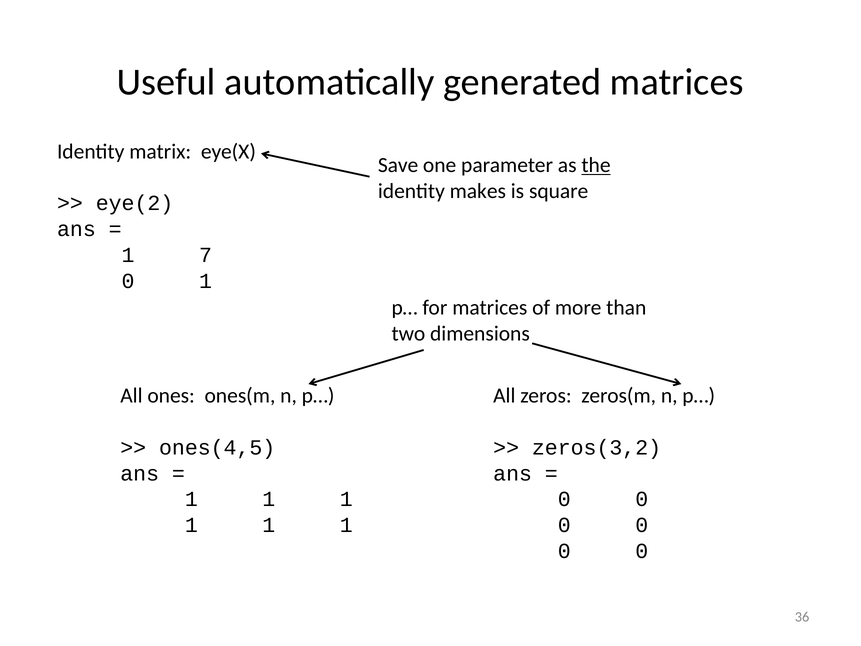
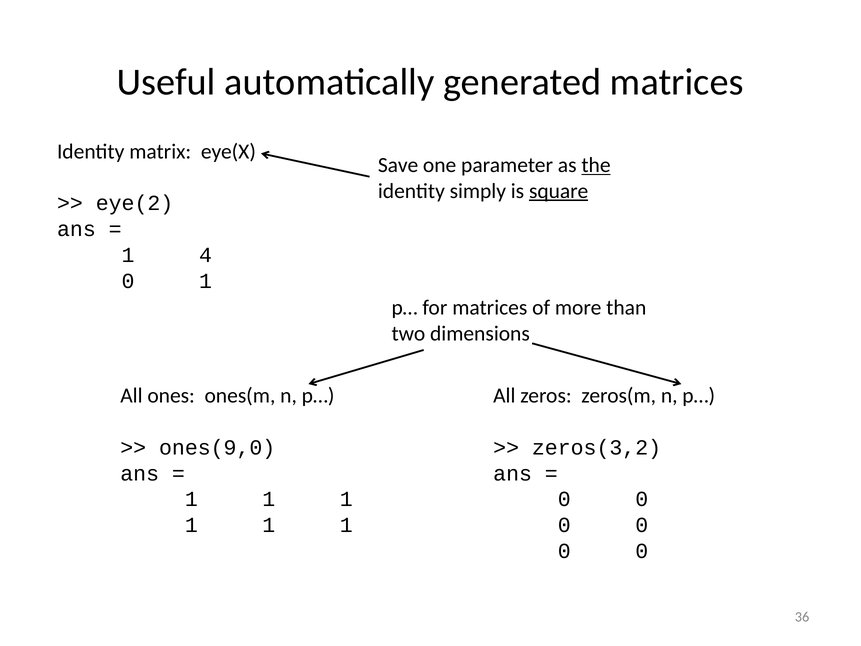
makes: makes -> simply
square underline: none -> present
7: 7 -> 4
ones(4,5: ones(4,5 -> ones(9,0
